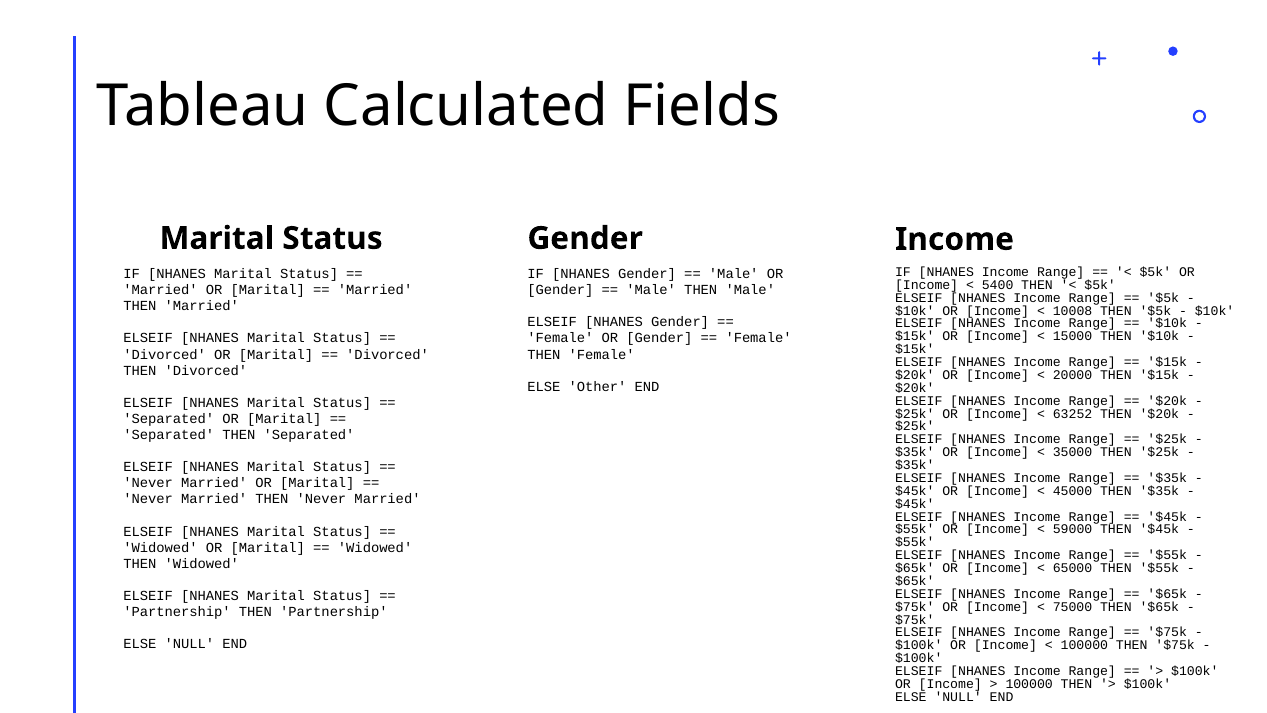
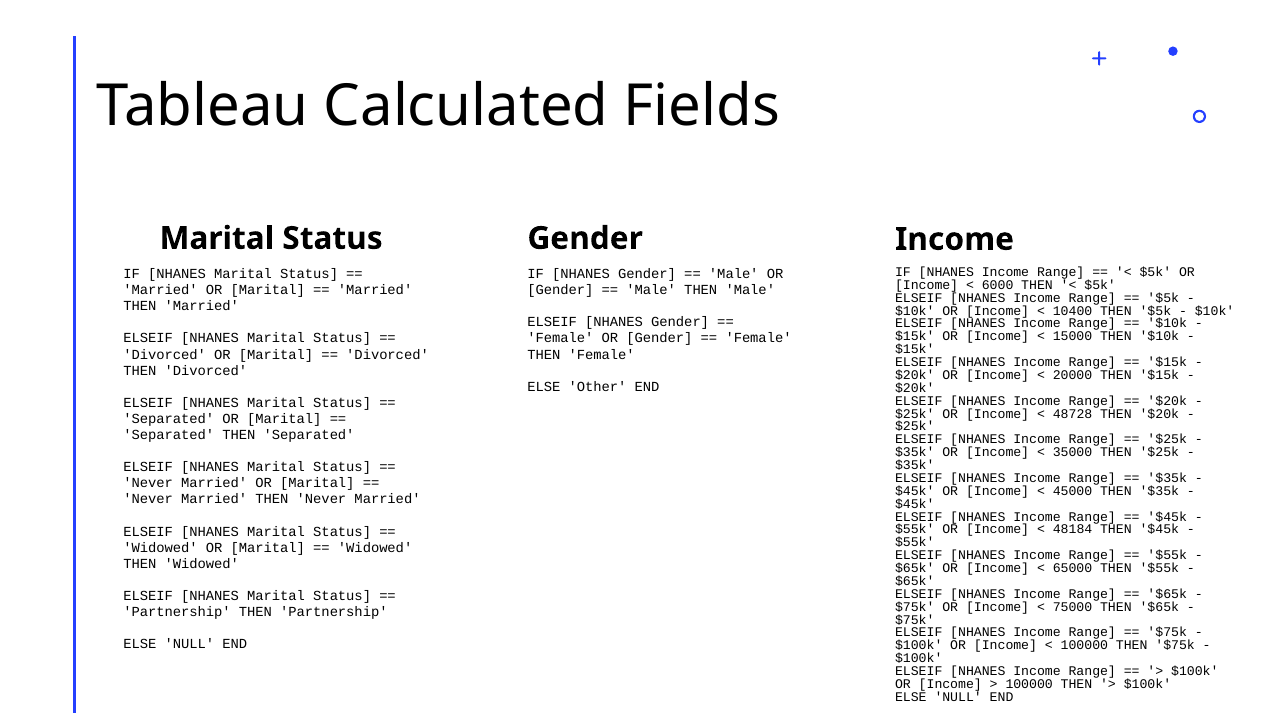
5400: 5400 -> 6000
10008: 10008 -> 10400
63252: 63252 -> 48728
59000: 59000 -> 48184
